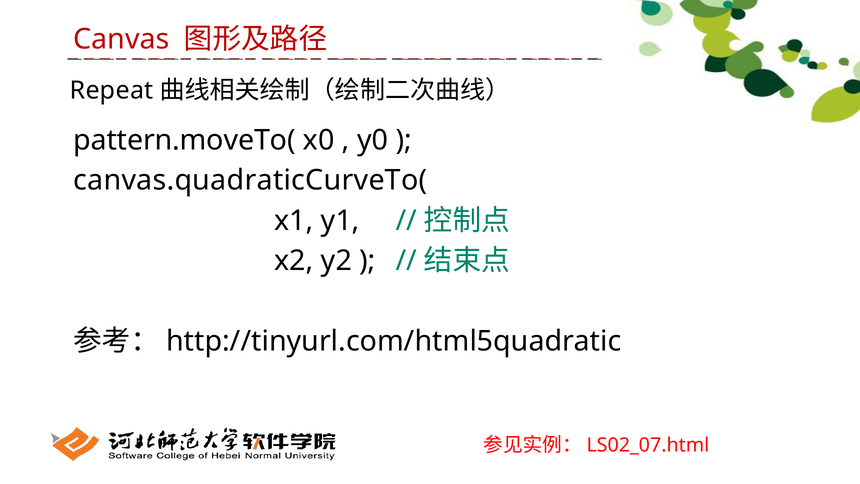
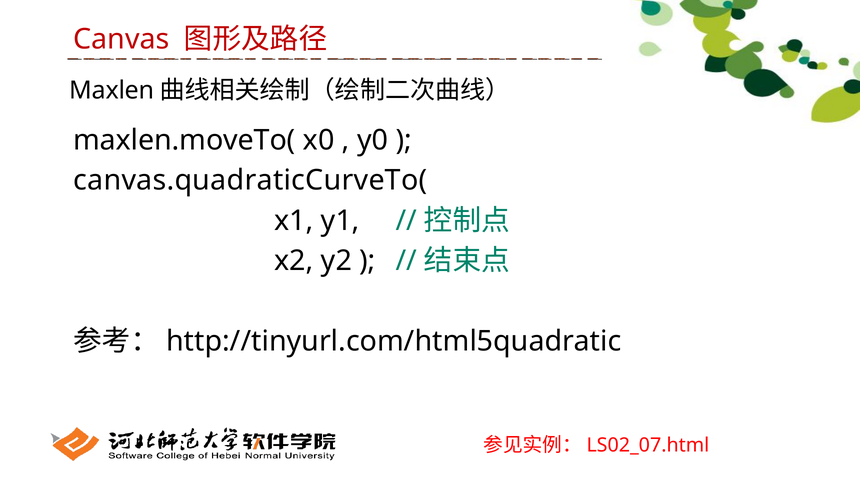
Repeat: Repeat -> Maxlen
pattern.moveTo(: pattern.moveTo( -> maxlen.moveTo(
